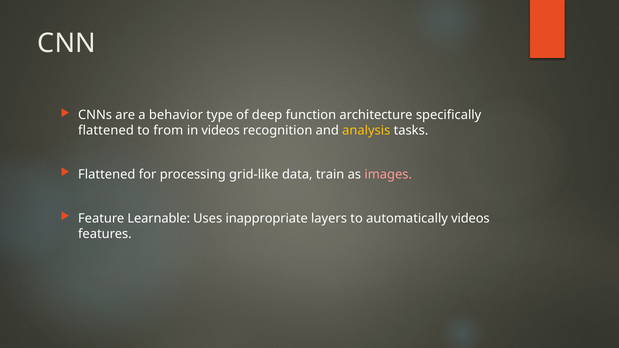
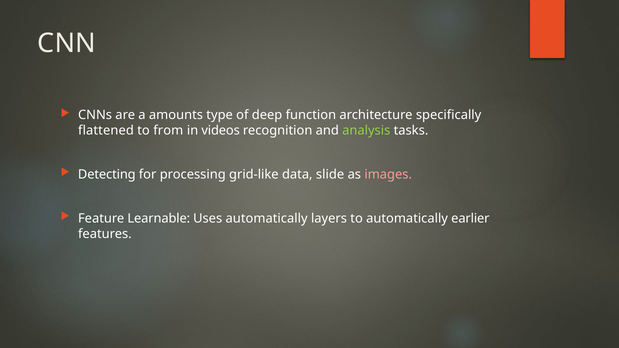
behavior: behavior -> amounts
analysis colour: yellow -> light green
Flattened at (107, 175): Flattened -> Detecting
train: train -> slide
Uses inappropriate: inappropriate -> automatically
automatically videos: videos -> earlier
